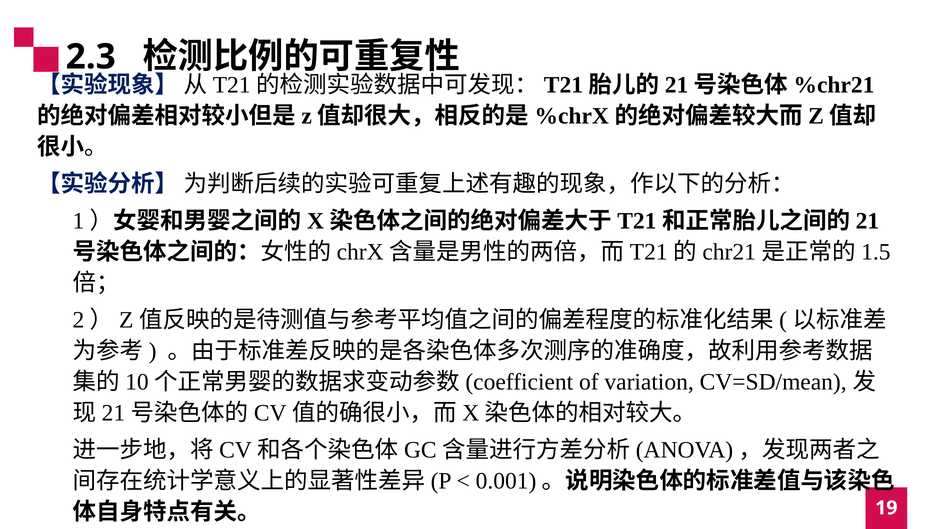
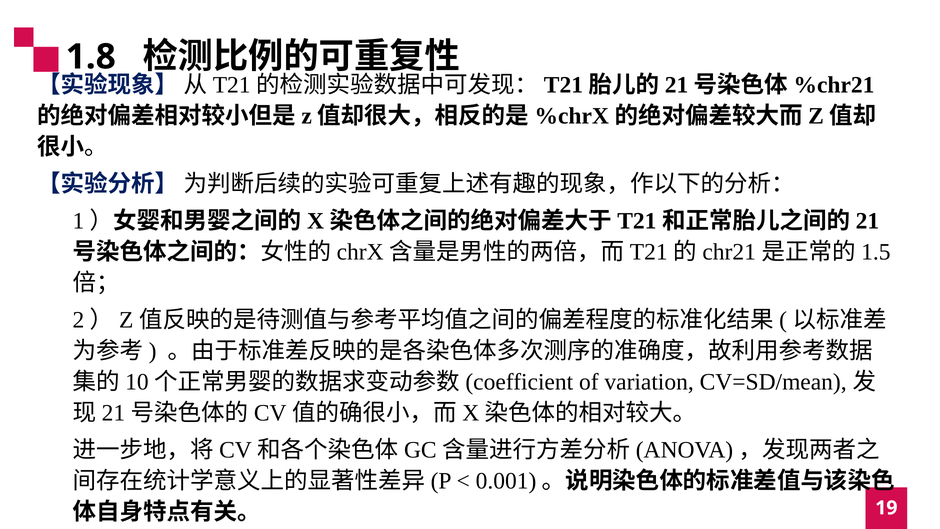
2.3: 2.3 -> 1.8
